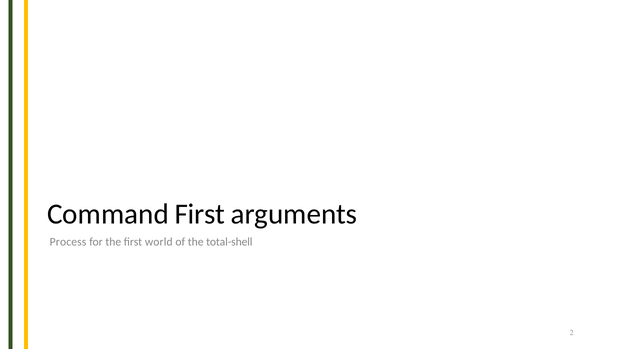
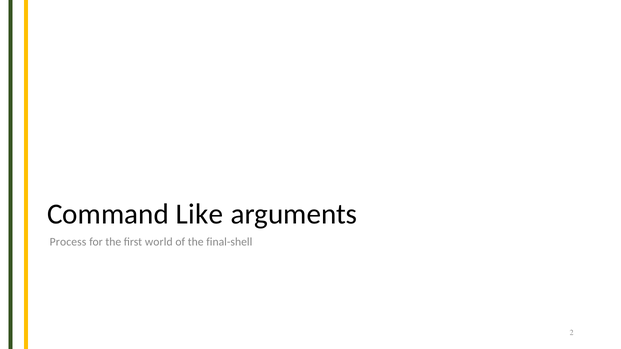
Command First: First -> Like
total-shell: total-shell -> final-shell
